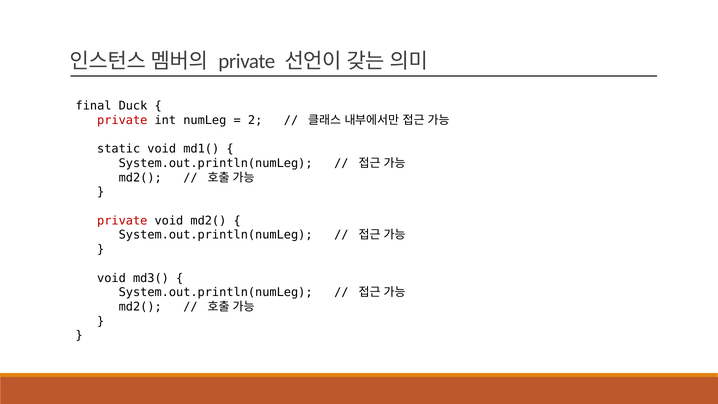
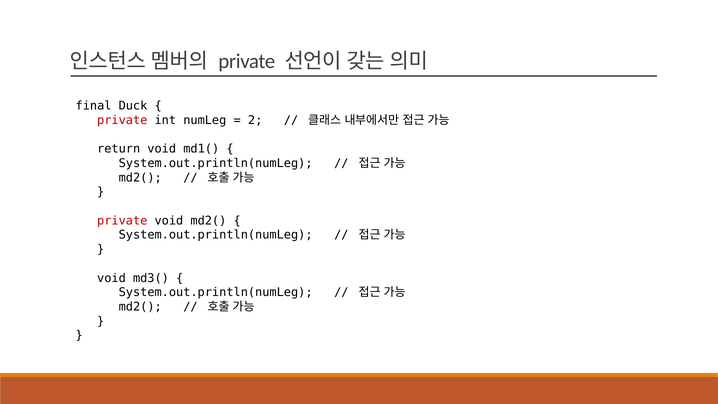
static: static -> return
